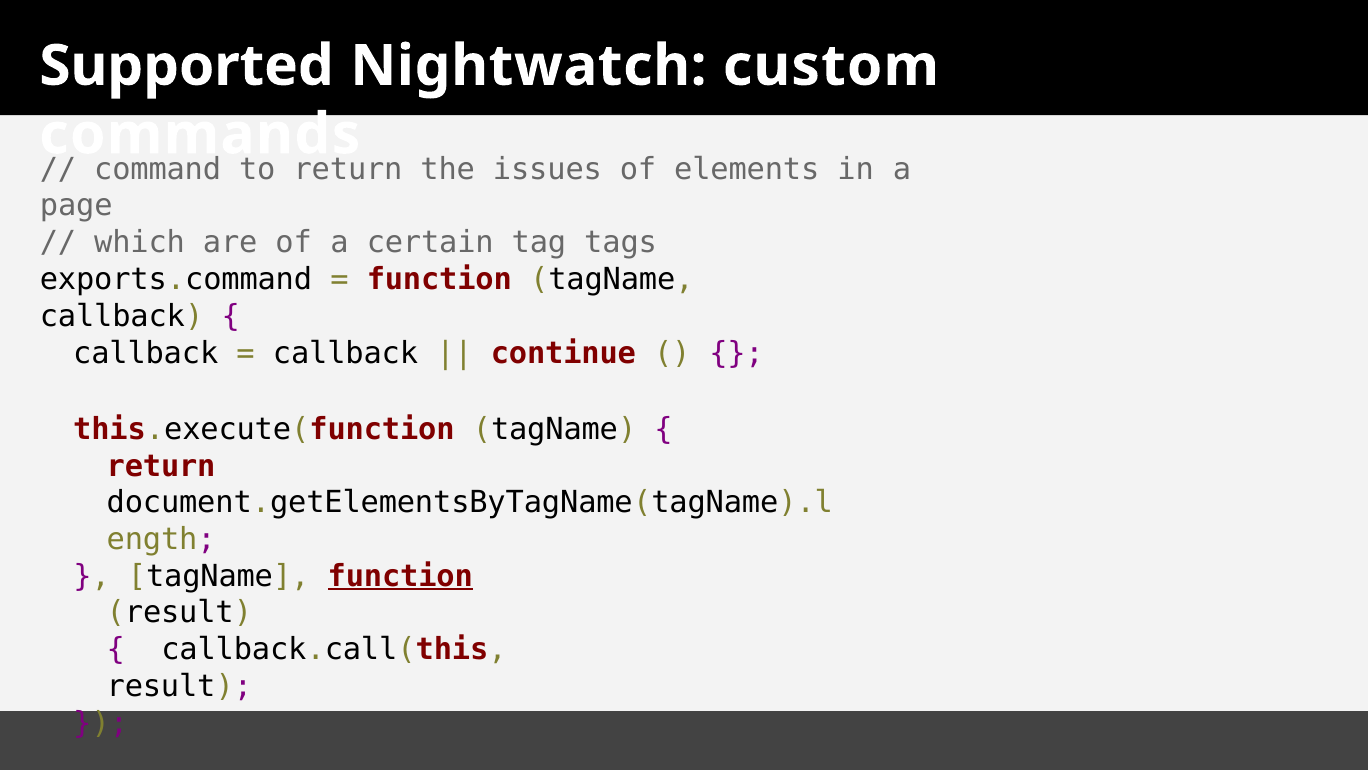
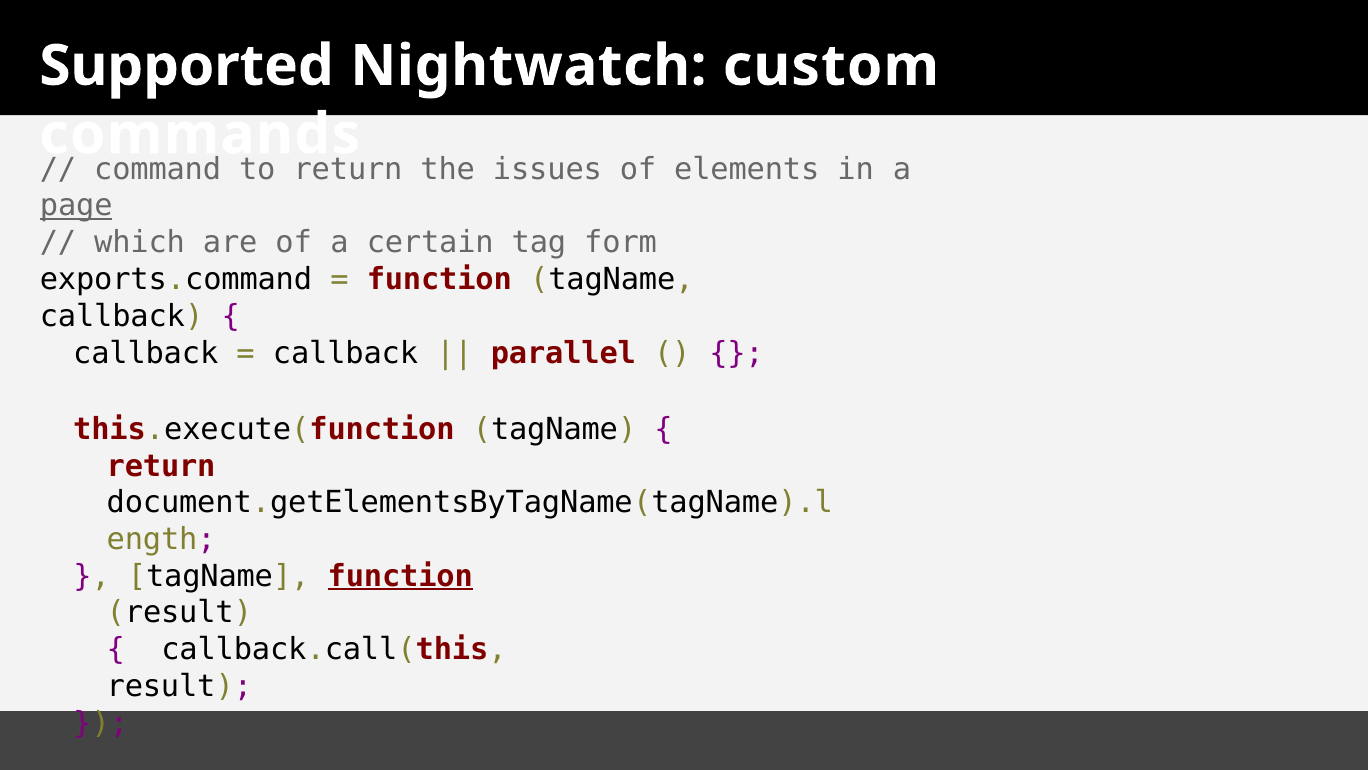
page underline: none -> present
tags: tags -> form
continue: continue -> parallel
